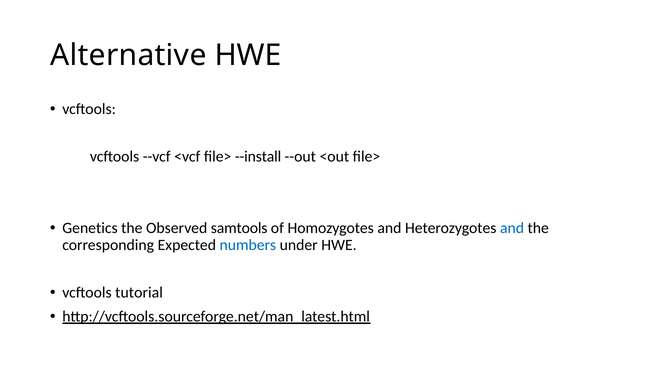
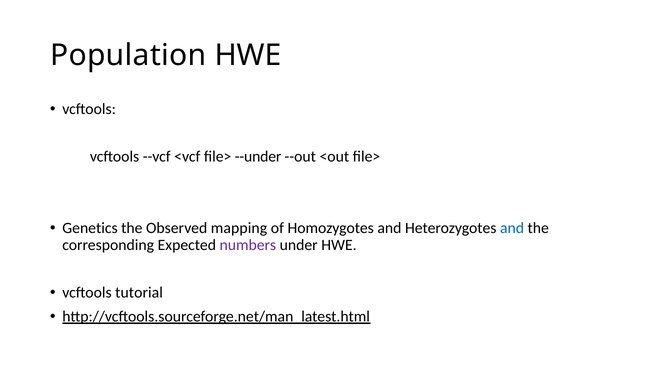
Alternative: Alternative -> Population
--install: --install -> --under
samtools: samtools -> mapping
numbers colour: blue -> purple
